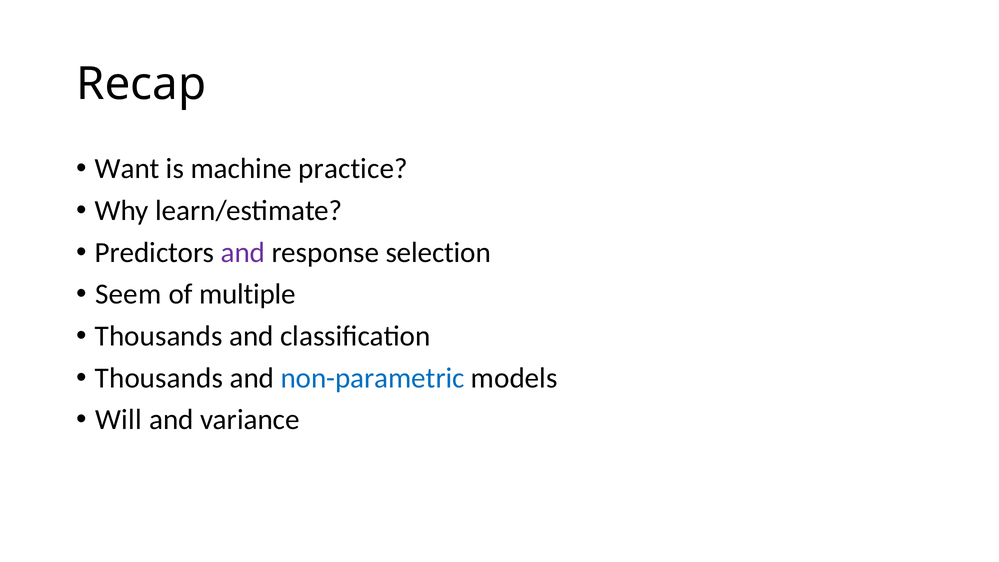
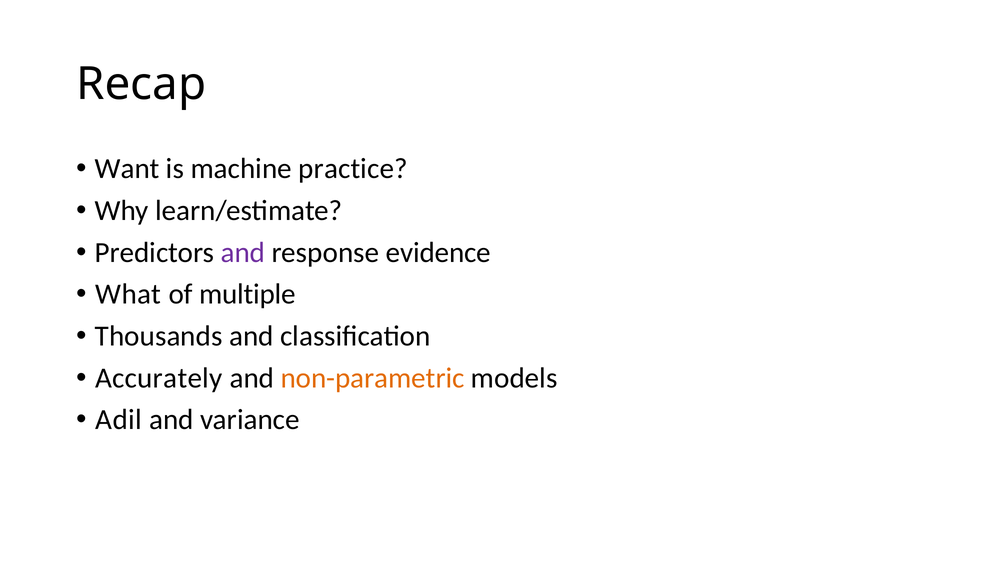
selection: selection -> evidence
Seem: Seem -> What
Thousands at (159, 378): Thousands -> Accurately
non-parametric colour: blue -> orange
Will: Will -> Adil
